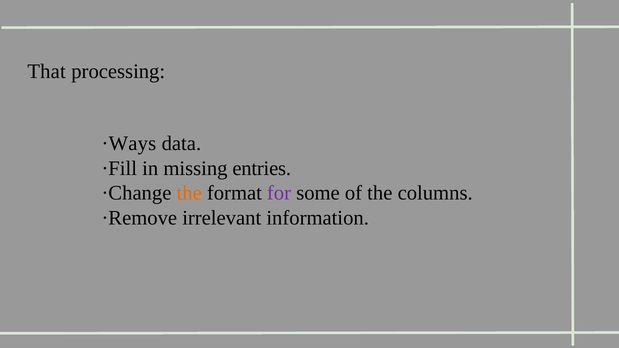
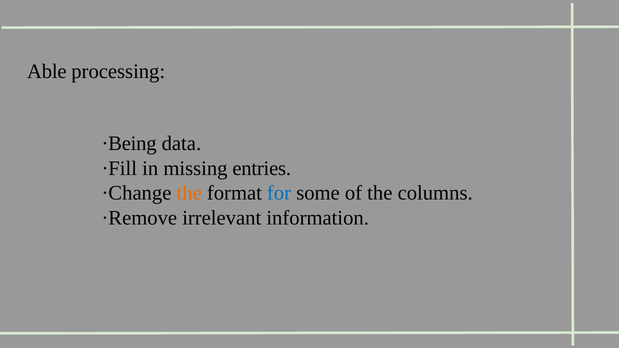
That: That -> Able
·Ways: ·Ways -> ·Being
for colour: purple -> blue
